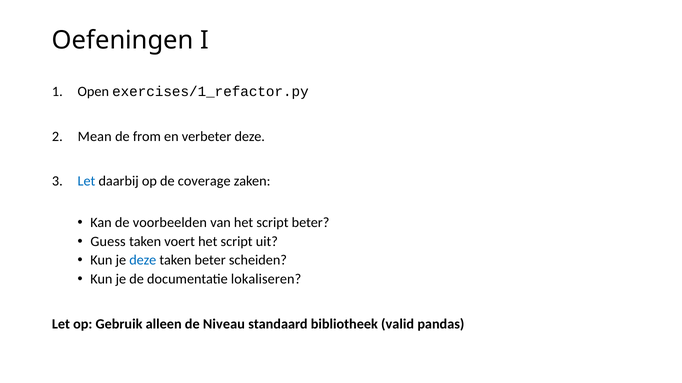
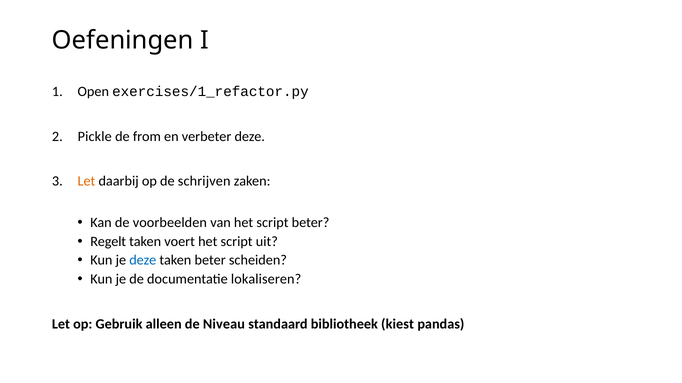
Mean: Mean -> Pickle
Let at (86, 182) colour: blue -> orange
coverage: coverage -> schrijven
Guess: Guess -> Regelt
valid: valid -> kiest
